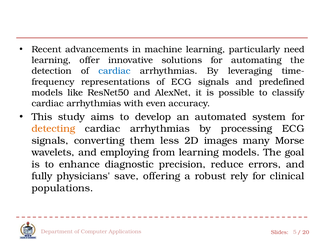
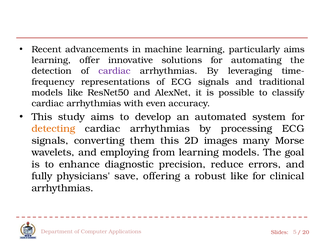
particularly need: need -> aims
cardiac at (114, 71) colour: blue -> purple
predefined: predefined -> traditional
them less: less -> this
robust rely: rely -> like
populations at (62, 188): populations -> arrhythmias
